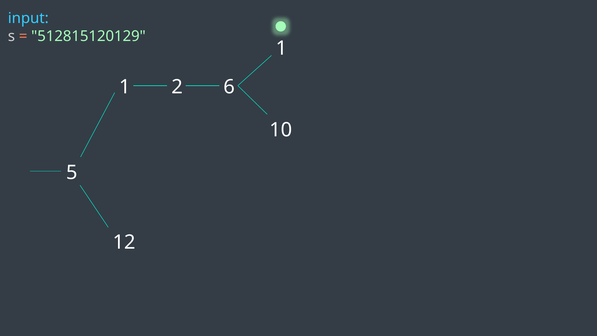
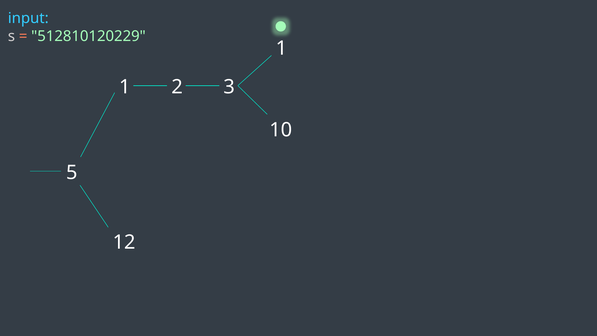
512815120129: 512815120129 -> 512810120229
6: 6 -> 3
